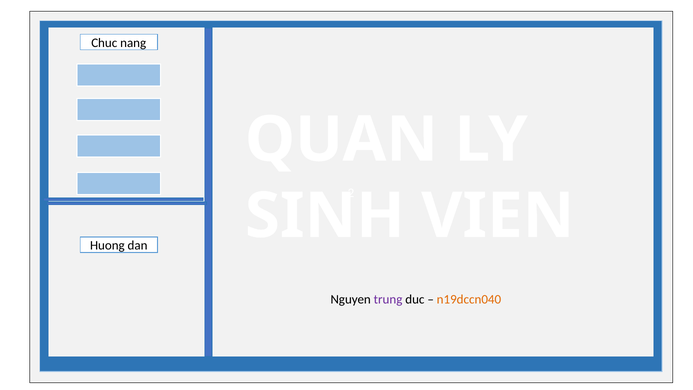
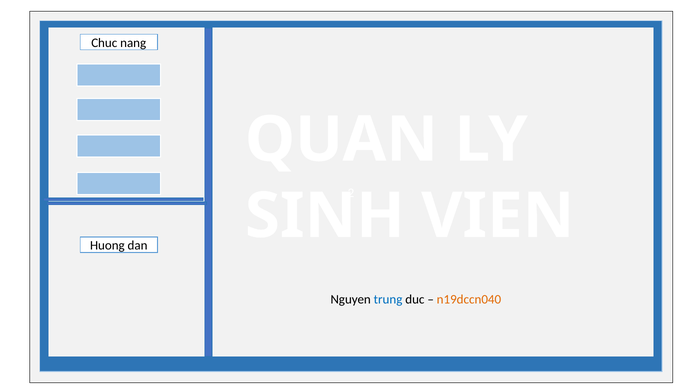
trung colour: purple -> blue
